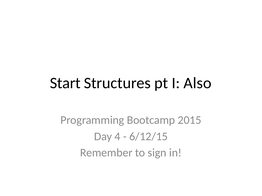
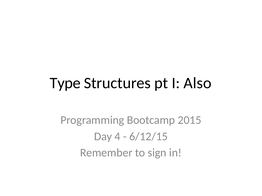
Start: Start -> Type
